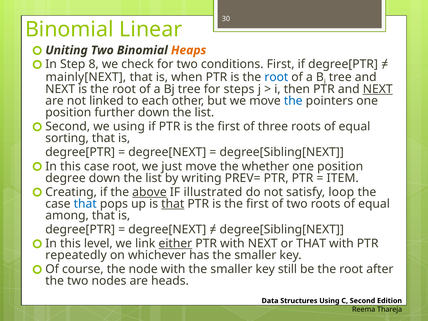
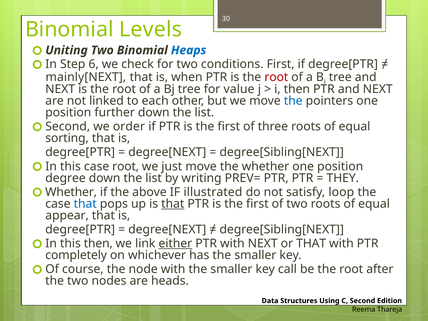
Linear: Linear -> Levels
Heaps colour: orange -> blue
8: 8 -> 6
root at (276, 77) colour: blue -> red
steps: steps -> value
NEXT at (378, 89) underline: present -> none
we using: using -> order
ITEM: ITEM -> THEY
Creating at (71, 192): Creating -> Whether
above underline: present -> none
among: among -> appear
this level: level -> then
repeatedly: repeatedly -> completely
still: still -> call
